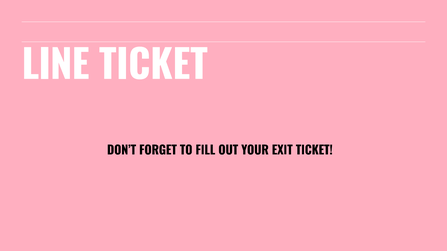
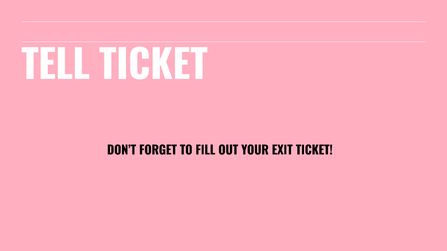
LINE: LINE -> TELL
